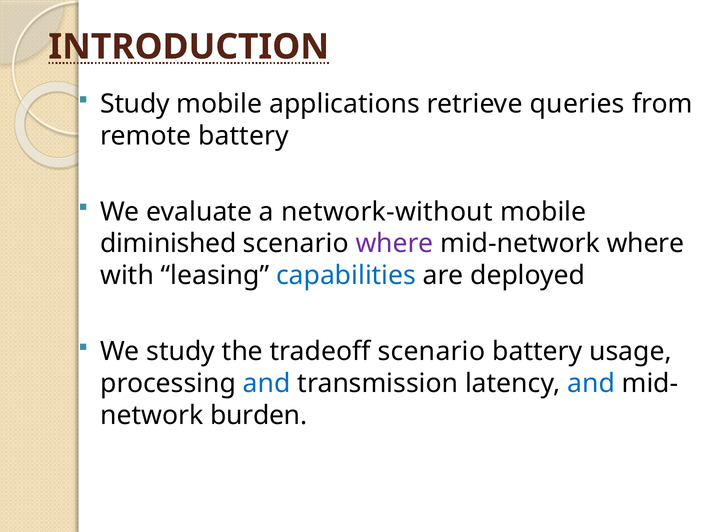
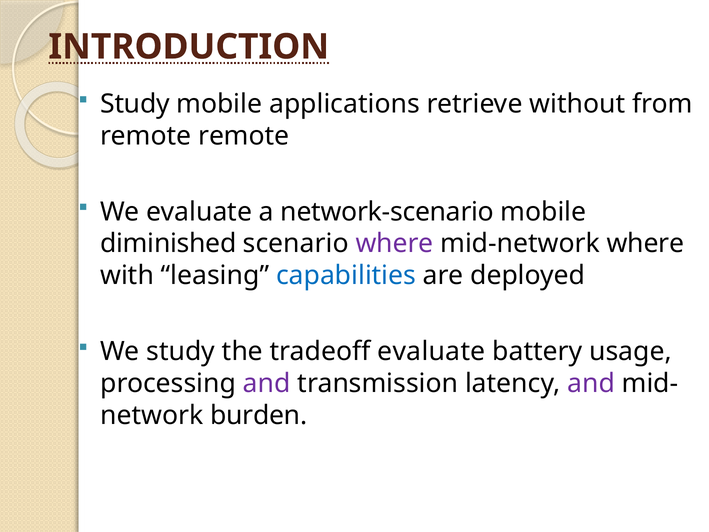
queries: queries -> without
remote battery: battery -> remote
network-without: network-without -> network-scenario
tradeoff scenario: scenario -> evaluate
and at (267, 383) colour: blue -> purple
and at (591, 383) colour: blue -> purple
